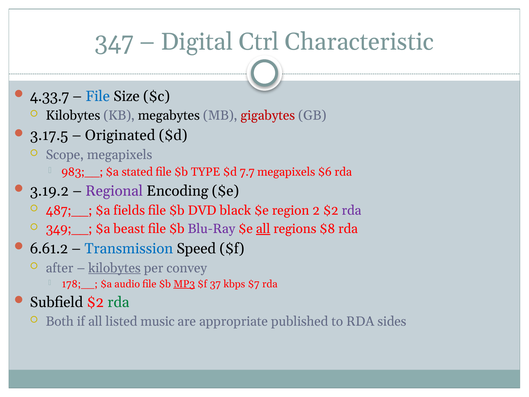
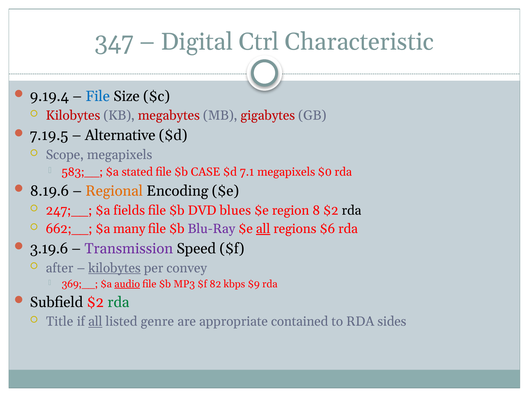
4.33.7: 4.33.7 -> 9.19.4
Kilobytes at (73, 116) colour: black -> red
megabytes colour: black -> red
3.17.5: 3.17.5 -> 7.19.5
Originated: Originated -> Alternative
983;__: 983;__ -> 583;__
TYPE: TYPE -> CASE
7.7: 7.7 -> 7.1
$6: $6 -> $0
3.19.2: 3.19.2 -> 8.19.6
Regional colour: purple -> orange
487;__: 487;__ -> 247;__
black: black -> blues
2: 2 -> 8
rda at (352, 210) colour: purple -> black
349;__: 349;__ -> 662;__
beast: beast -> many
$8: $8 -> $6
6.61.2: 6.61.2 -> 3.19.6
Transmission colour: blue -> purple
178;__: 178;__ -> 369;__
audio underline: none -> present
MP3 underline: present -> none
37: 37 -> 82
$7: $7 -> $9
Both: Both -> Title
all at (95, 321) underline: none -> present
music: music -> genre
published: published -> contained
